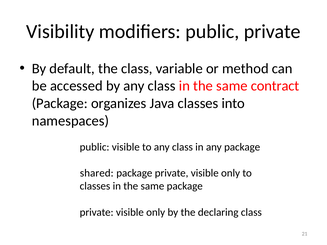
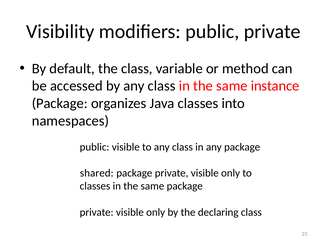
contract: contract -> instance
